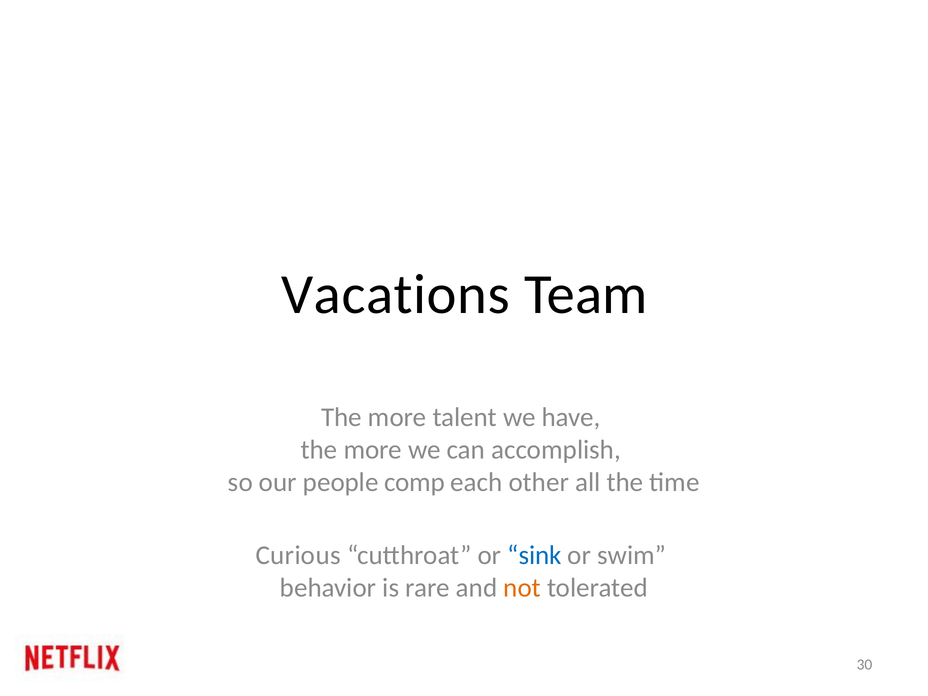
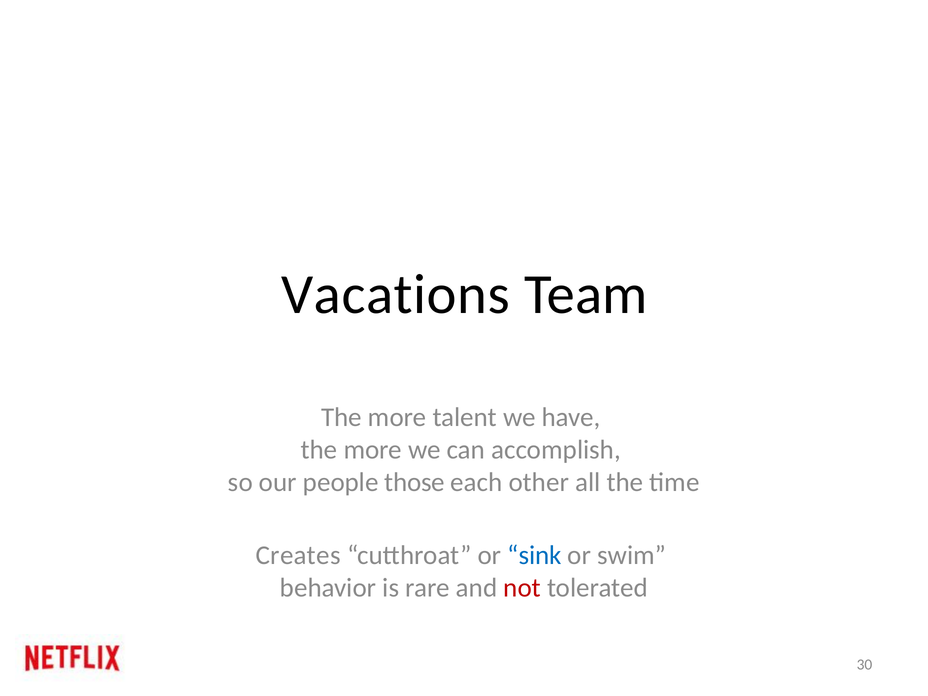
comp: comp -> those
Curious: Curious -> Creates
not colour: orange -> red
